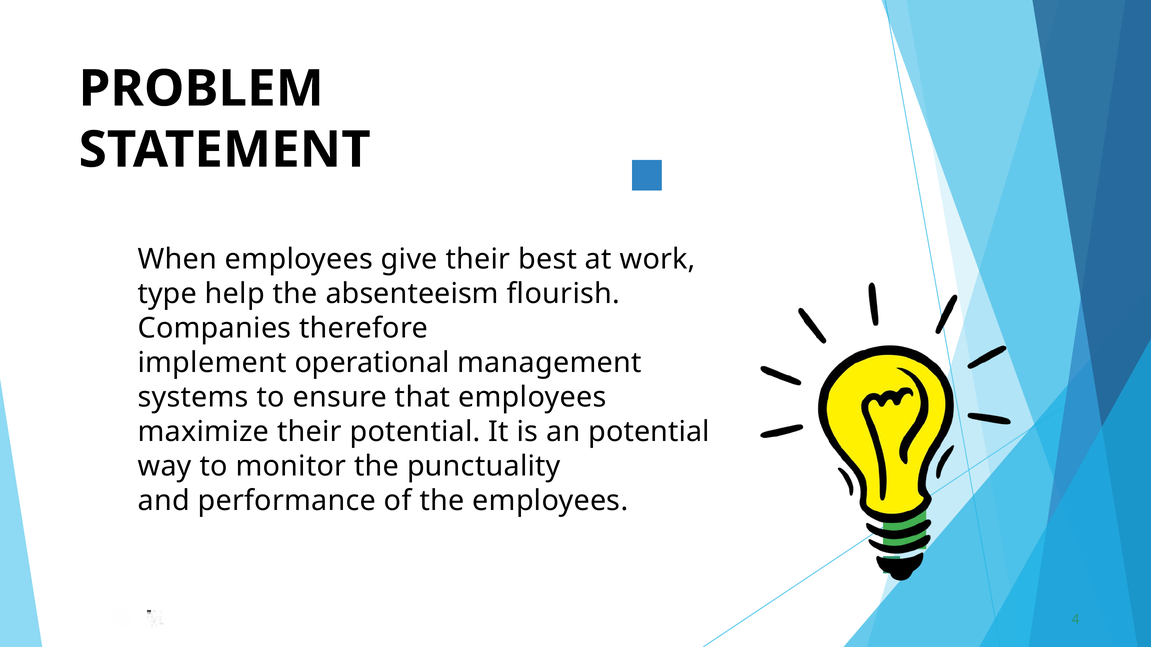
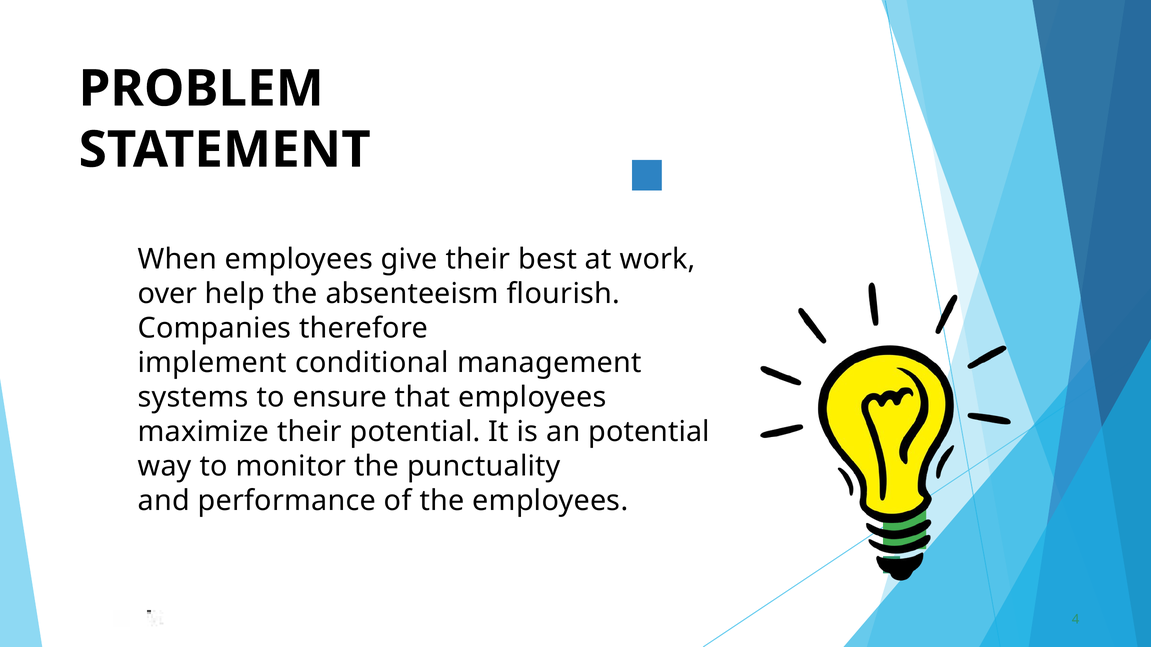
type: type -> over
operational: operational -> conditional
